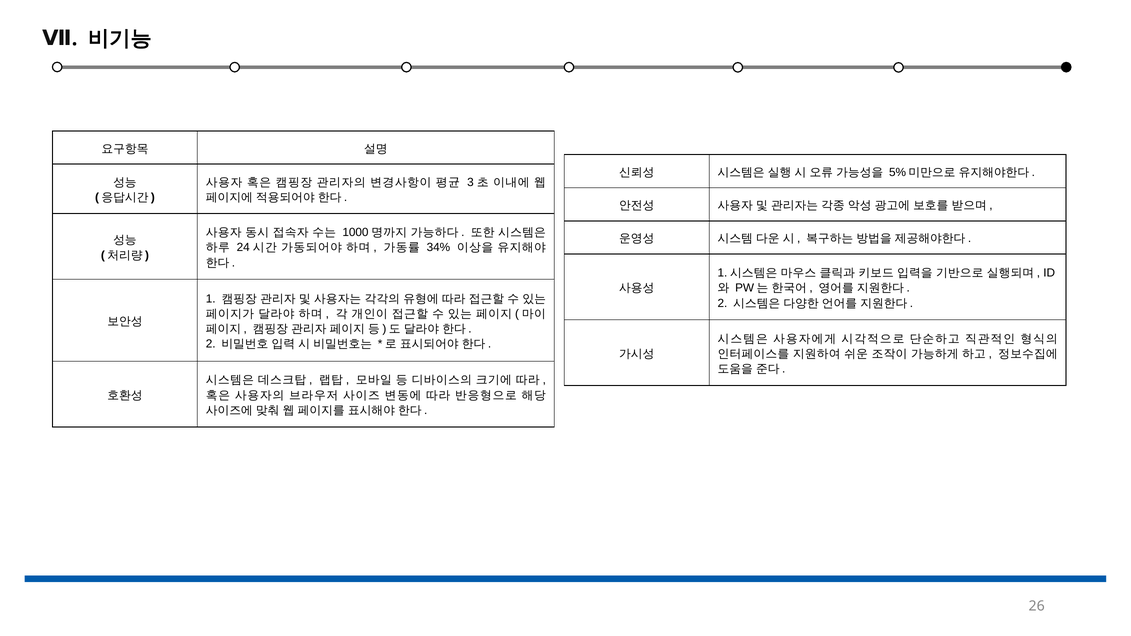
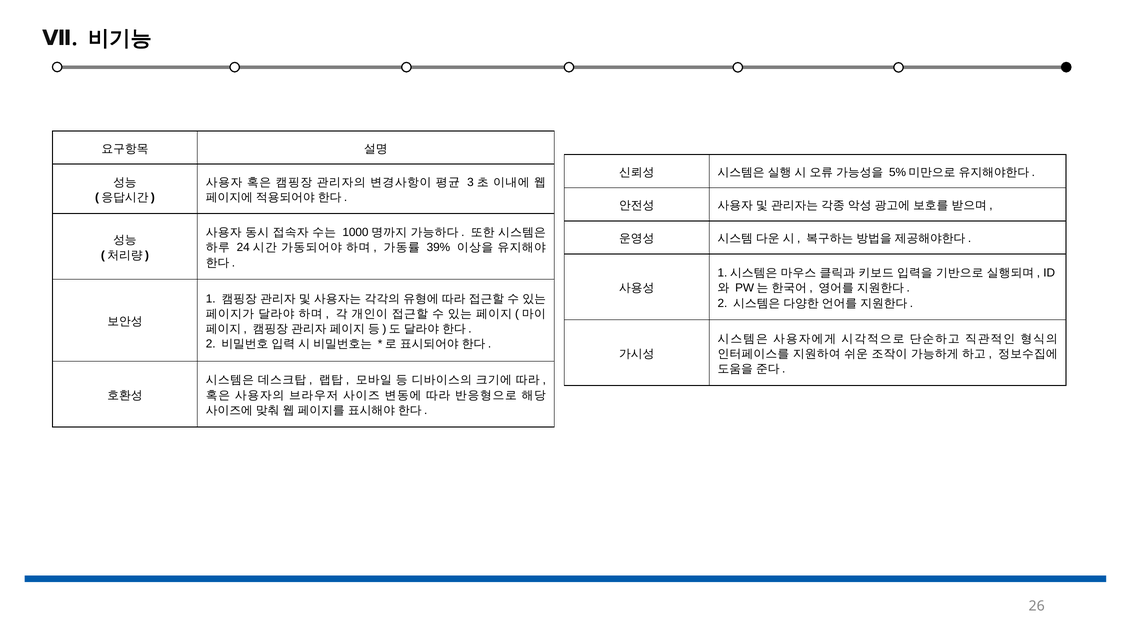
34%: 34% -> 39%
